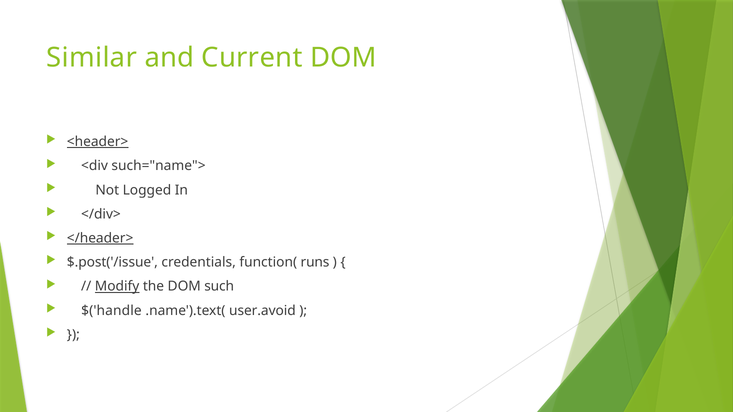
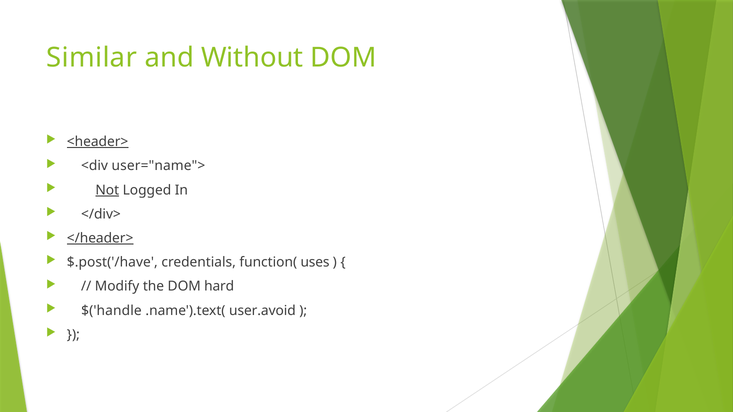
Current: Current -> Without
such="name">: such="name"> -> user="name">
Not underline: none -> present
$.post('/issue: $.post('/issue -> $.post('/have
runs: runs -> uses
Modify underline: present -> none
such: such -> hard
